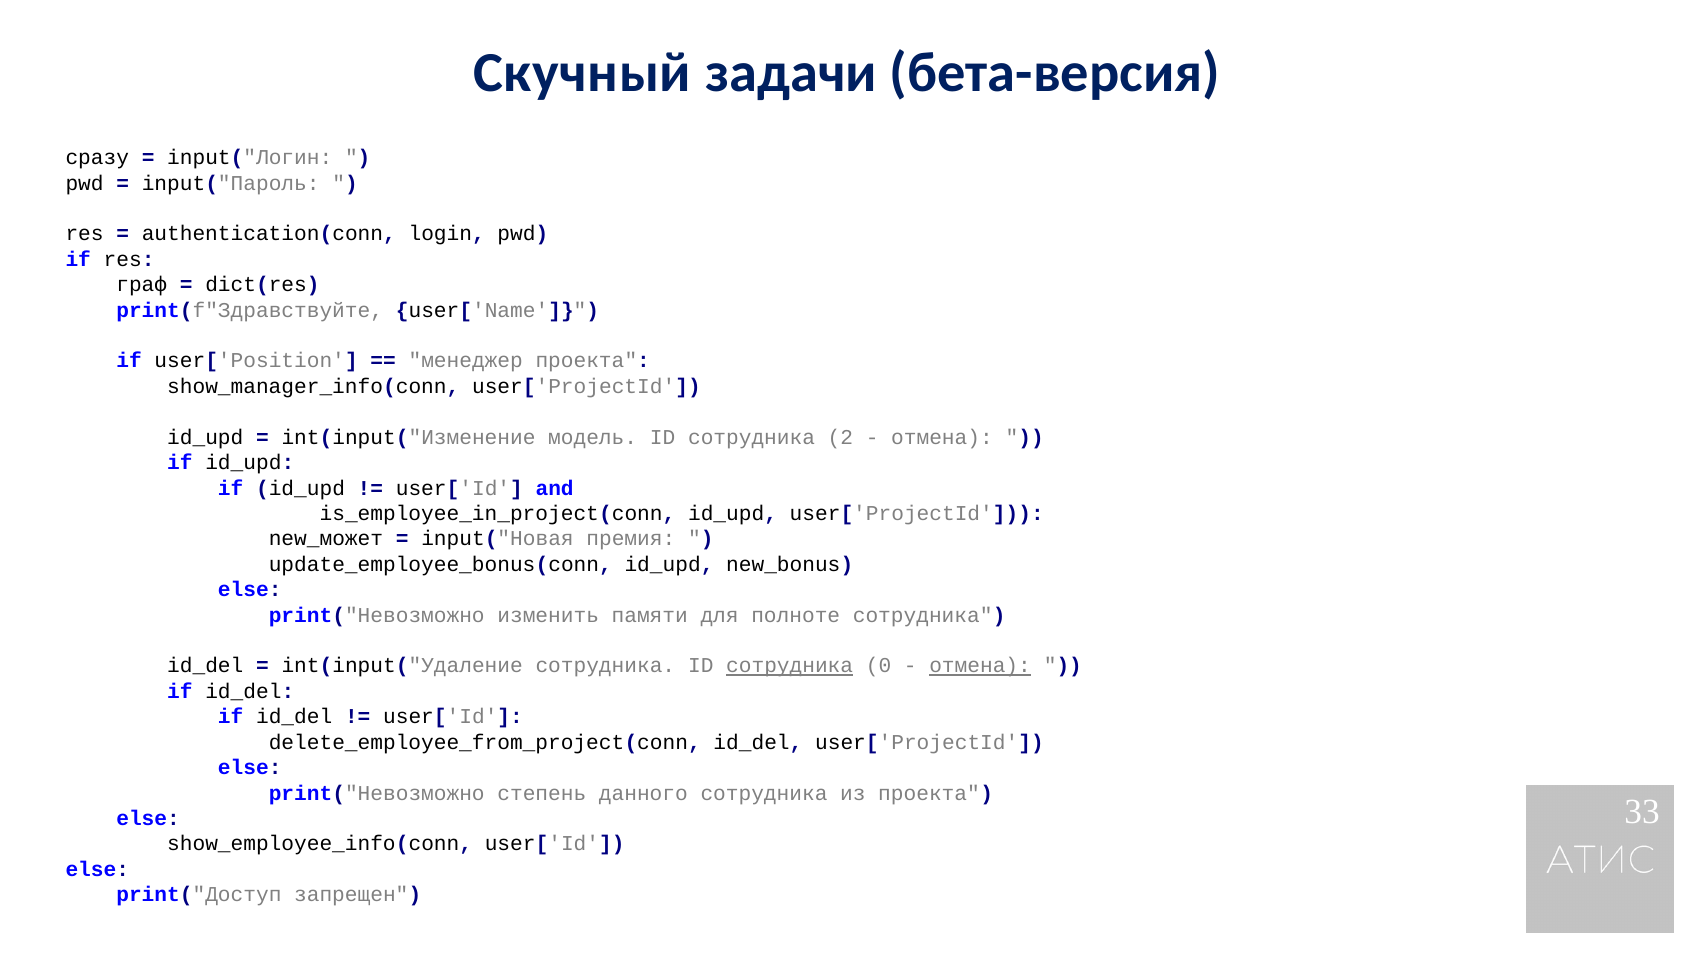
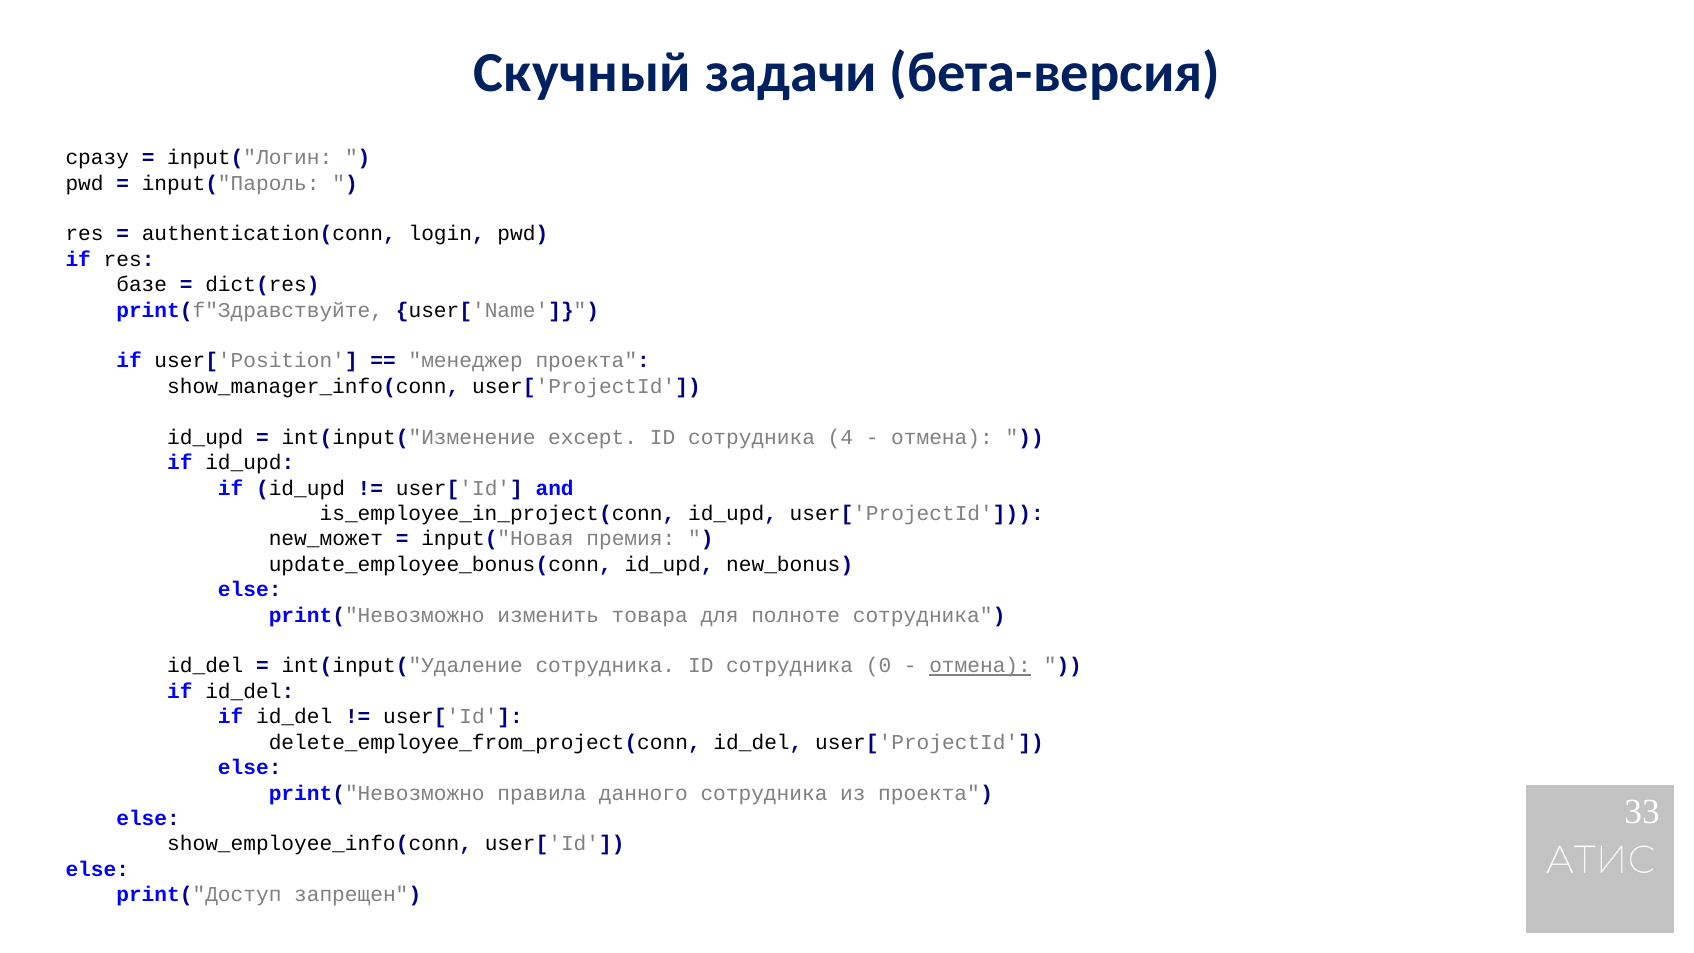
граф: граф -> базе
модель: модель -> except
2: 2 -> 4
памяти: памяти -> товара
сотрудника at (790, 666) underline: present -> none
степень: степень -> правила
